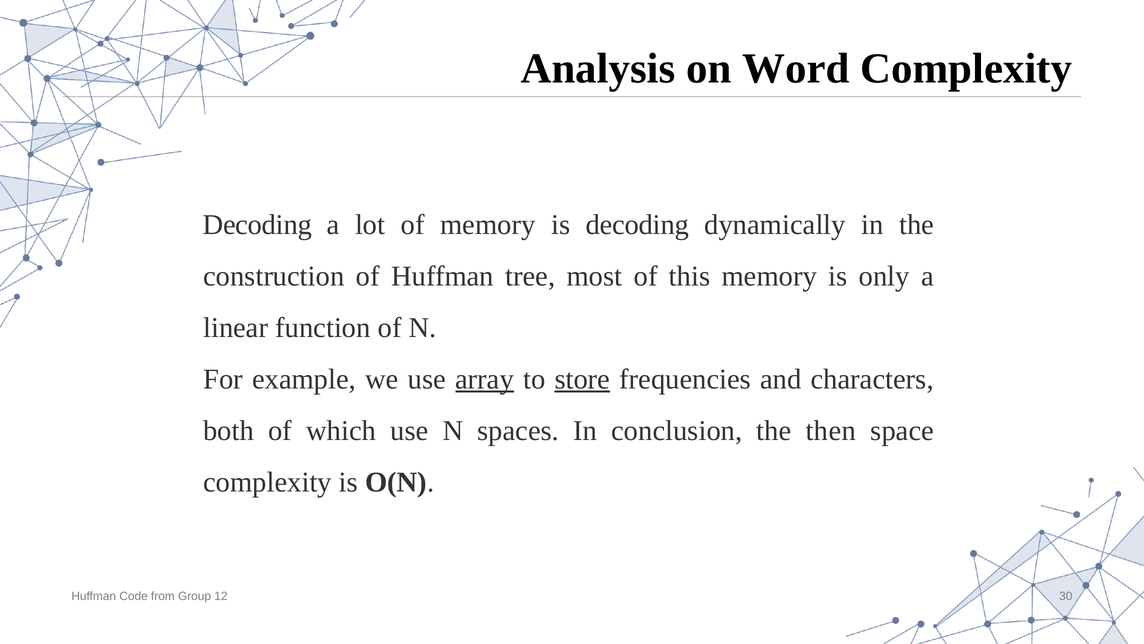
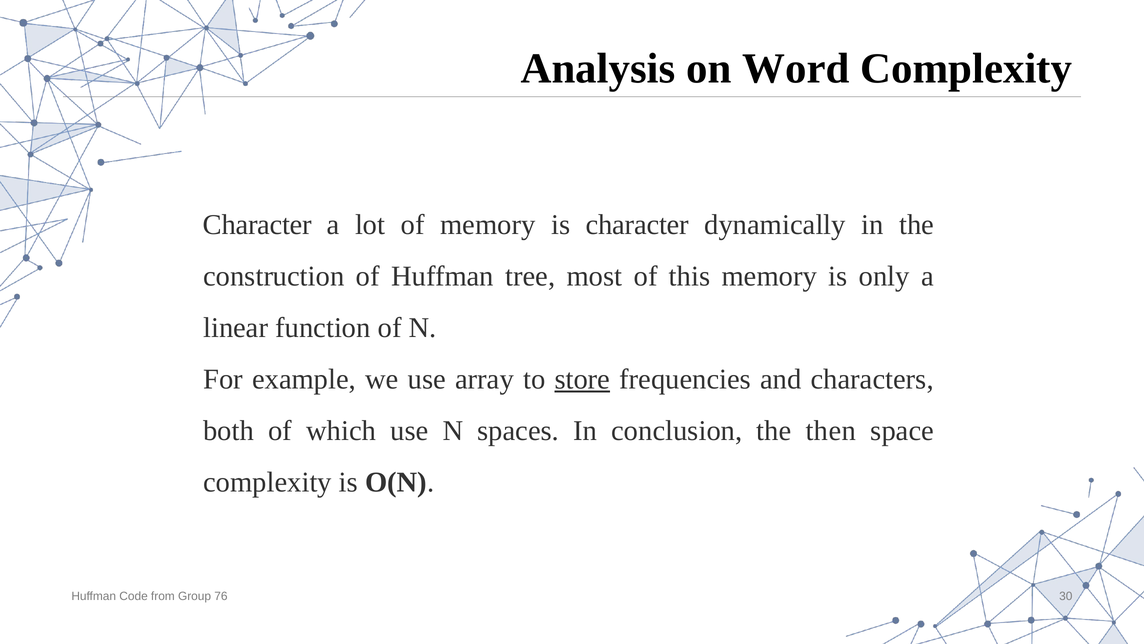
Decoding at (257, 224): Decoding -> Character
is decoding: decoding -> character
array underline: present -> none
12: 12 -> 76
